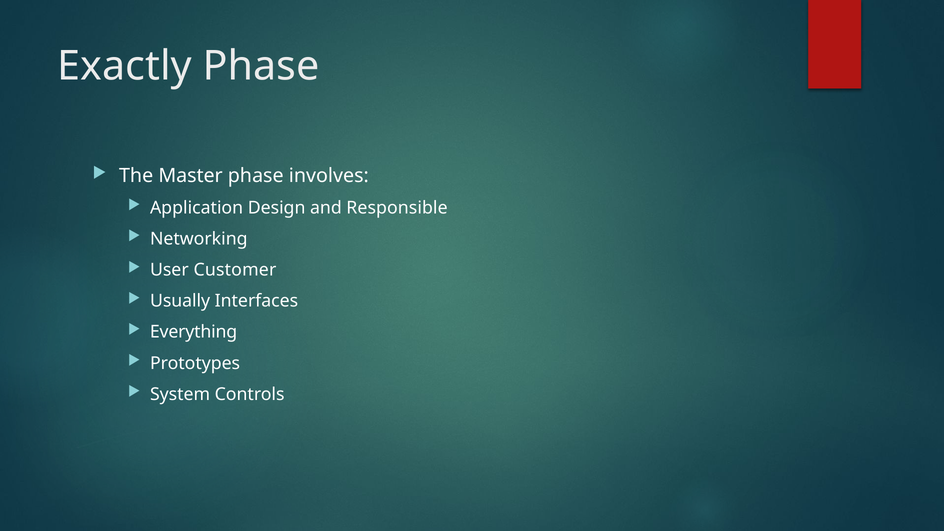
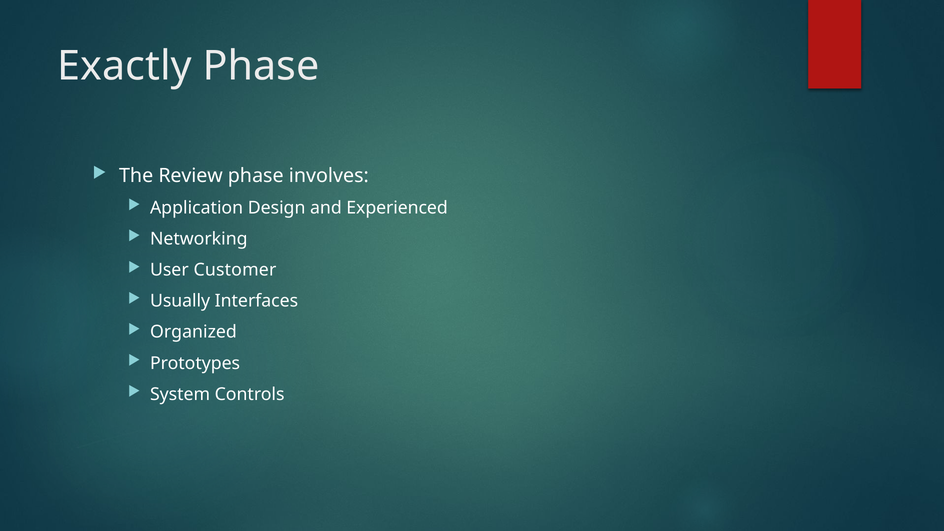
Master: Master -> Review
Responsible: Responsible -> Experienced
Everything: Everything -> Organized
